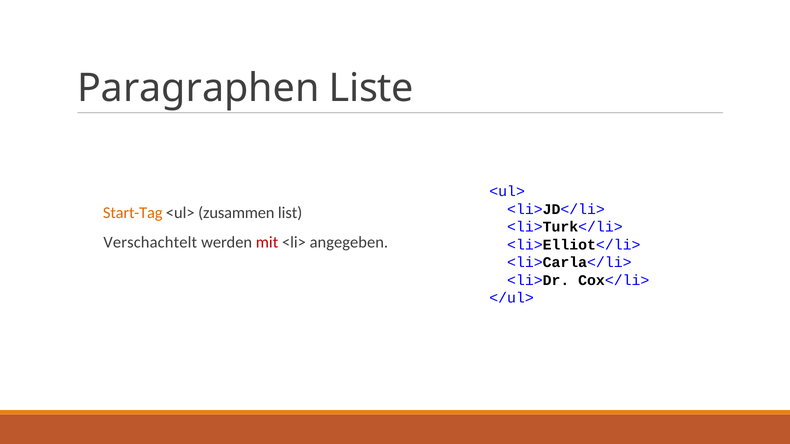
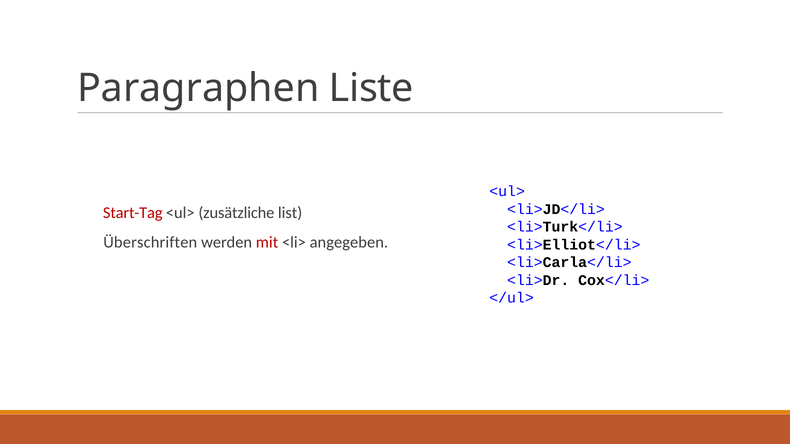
Start-Tag colour: orange -> red
zusammen: zusammen -> zusätzliche
Verschachtelt: Verschachtelt -> Überschriften
